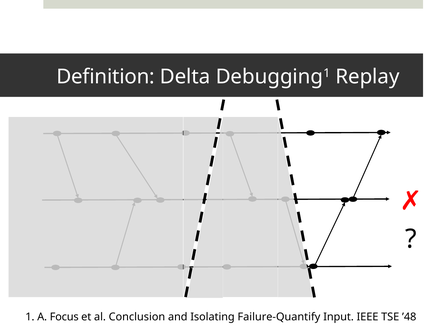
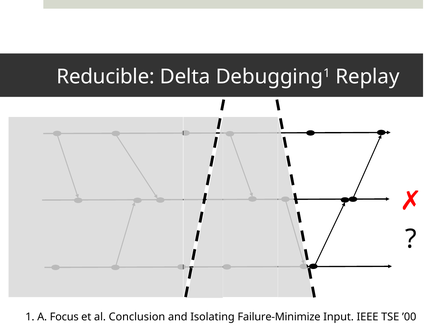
Definition: Definition -> Reducible
Failure-Quantify: Failure-Quantify -> Failure-Minimize
’48: ’48 -> ’00
